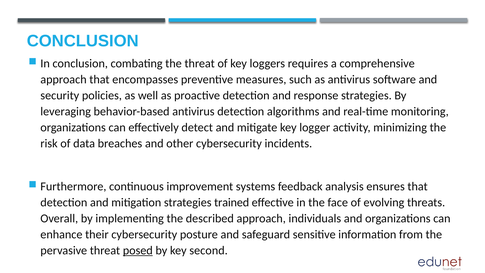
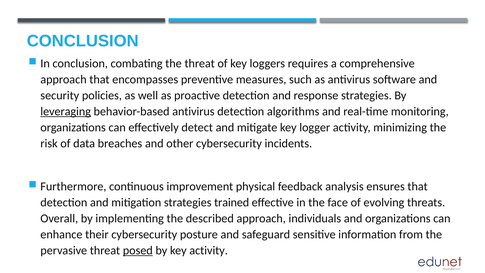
leveraging underline: none -> present
systems: systems -> physical
key second: second -> activity
